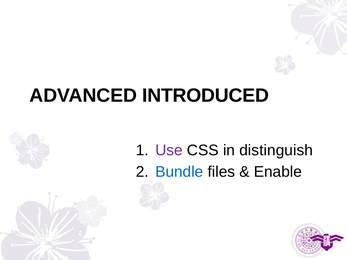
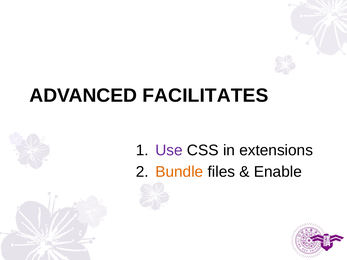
INTRODUCED: INTRODUCED -> FACILITATES
distinguish: distinguish -> extensions
Bundle colour: blue -> orange
